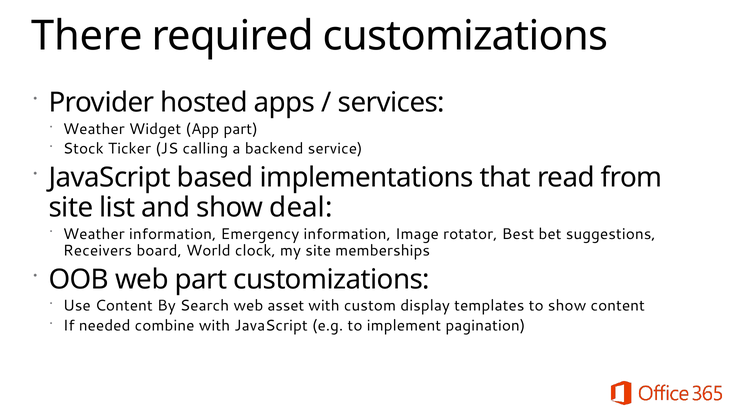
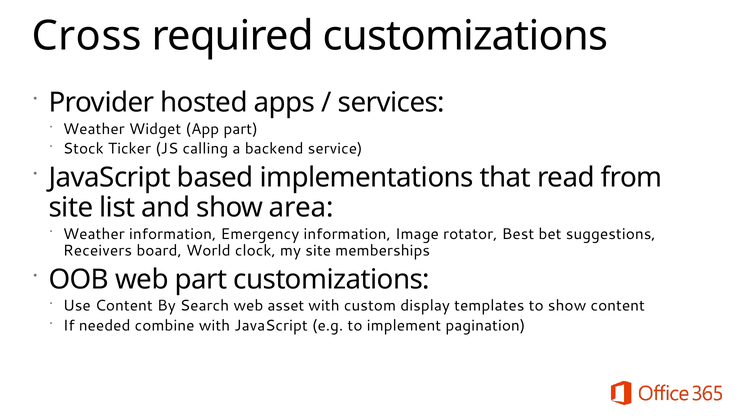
There: There -> Cross
deal: deal -> area
